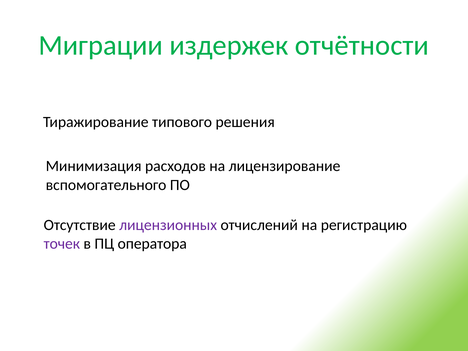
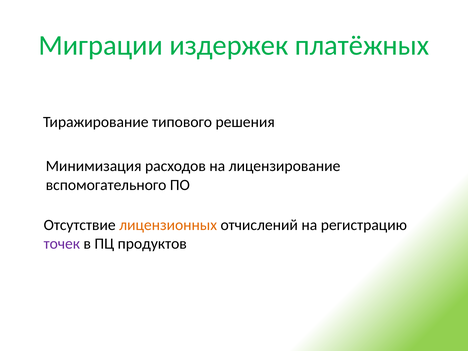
отчётности: отчётности -> платёжных
лицензионных colour: purple -> orange
оператора: оператора -> продуктов
